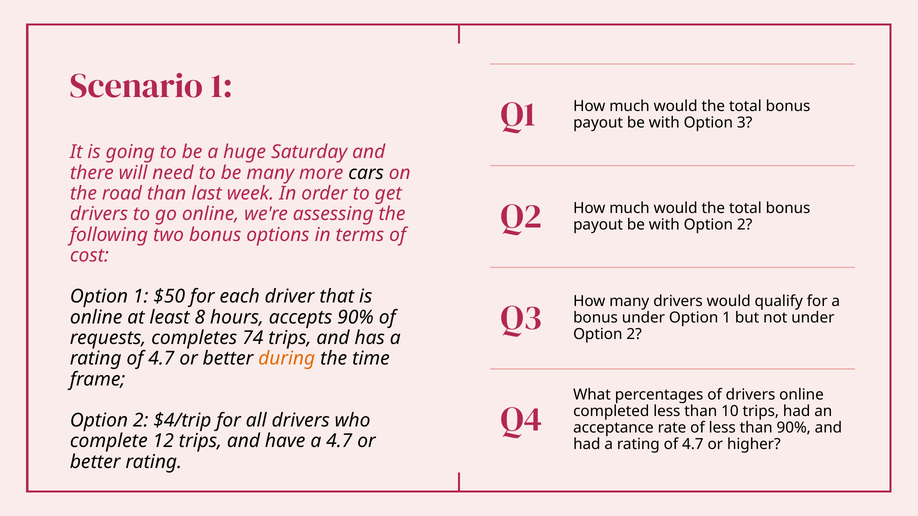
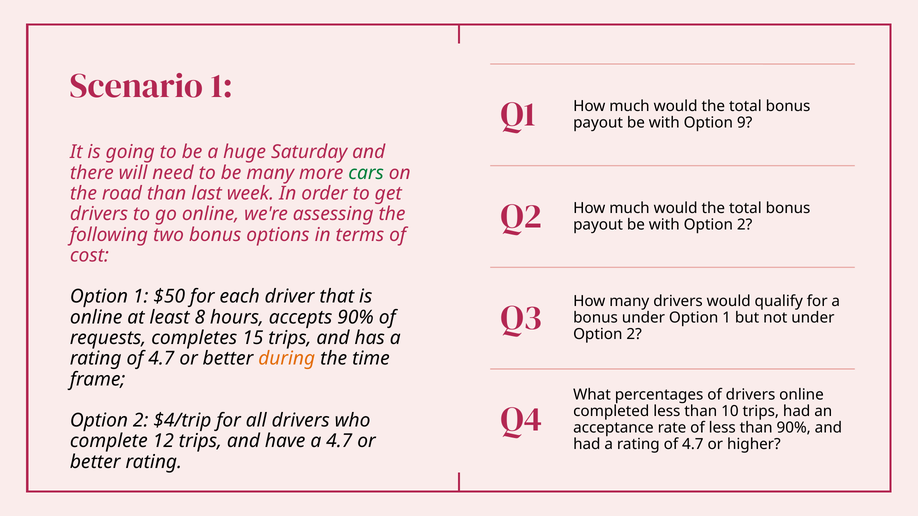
3: 3 -> 9
cars colour: black -> green
74: 74 -> 15
